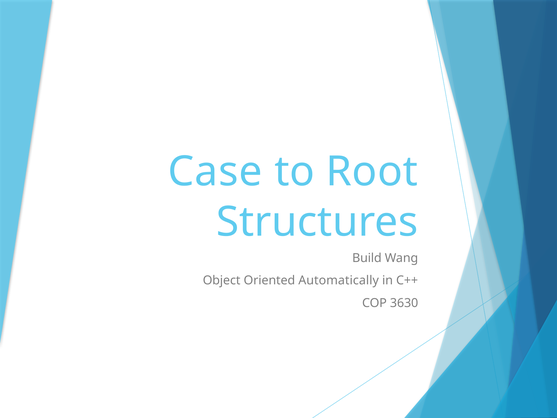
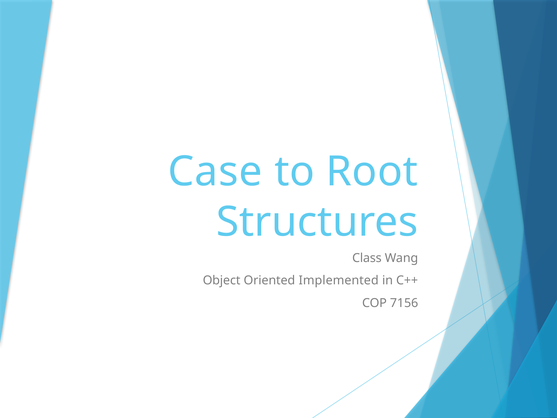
Build: Build -> Class
Automatically: Automatically -> Implemented
3630: 3630 -> 7156
